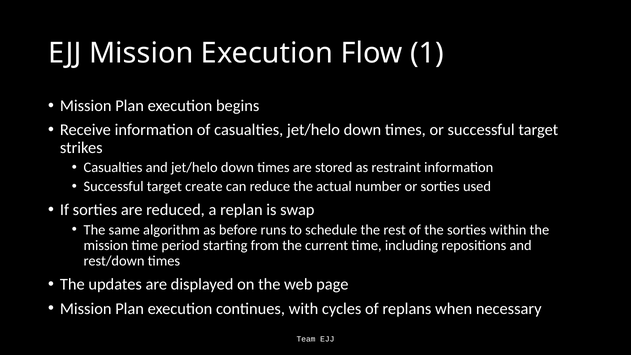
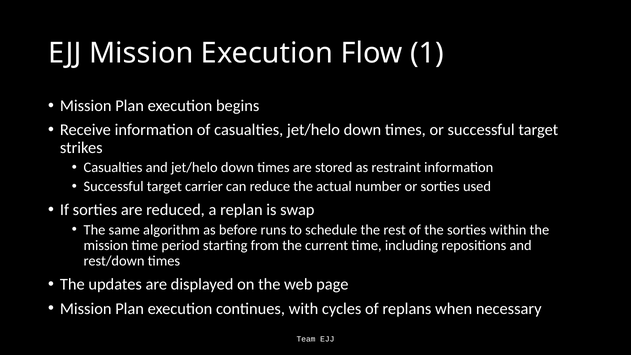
create: create -> carrier
